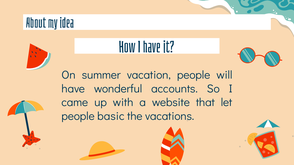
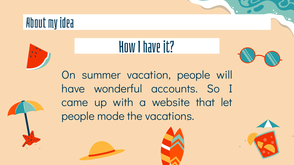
basic: basic -> mode
